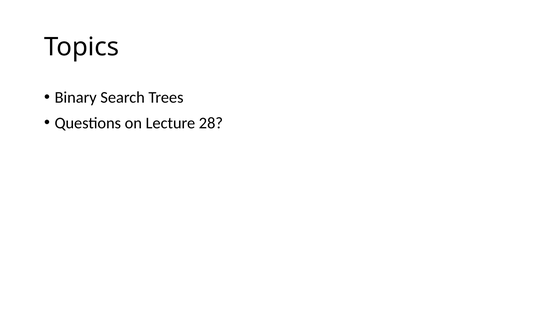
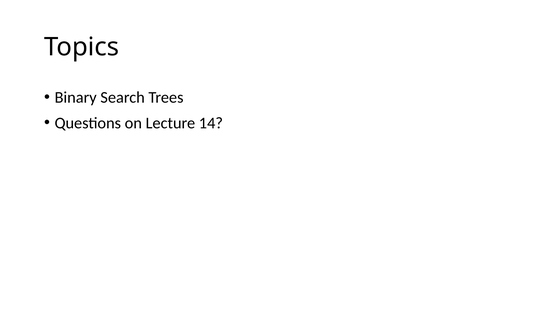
28: 28 -> 14
